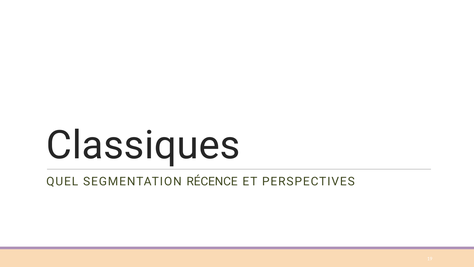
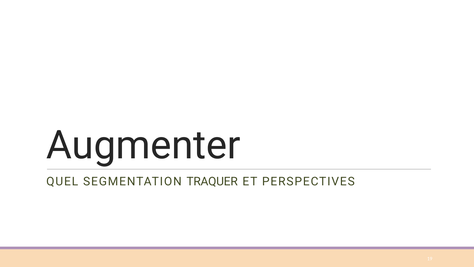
Classiques: Classiques -> Augmenter
RÉCENCE: RÉCENCE -> TRAQUER
